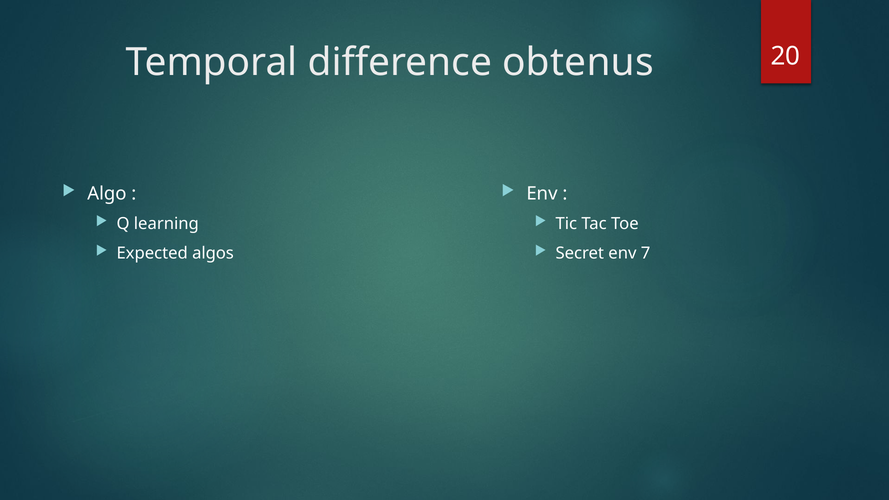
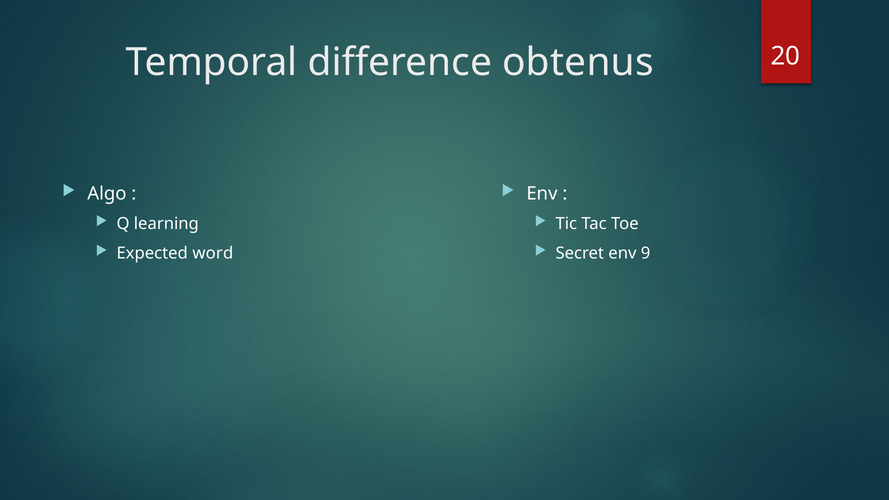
algos: algos -> word
7: 7 -> 9
